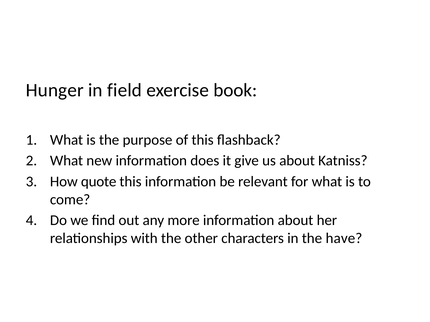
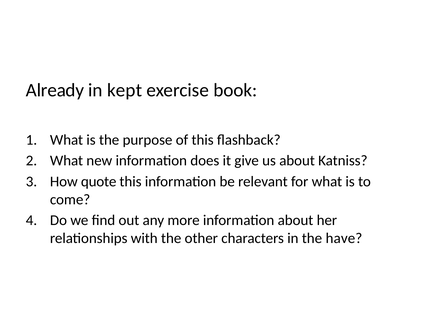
Hunger: Hunger -> Already
field: field -> kept
